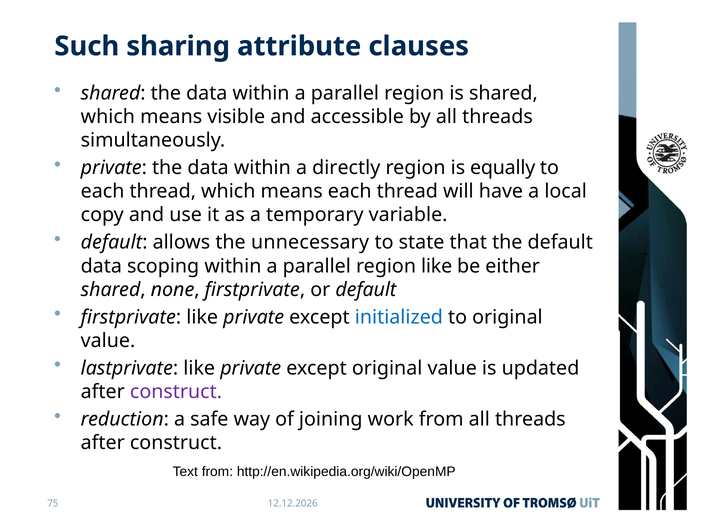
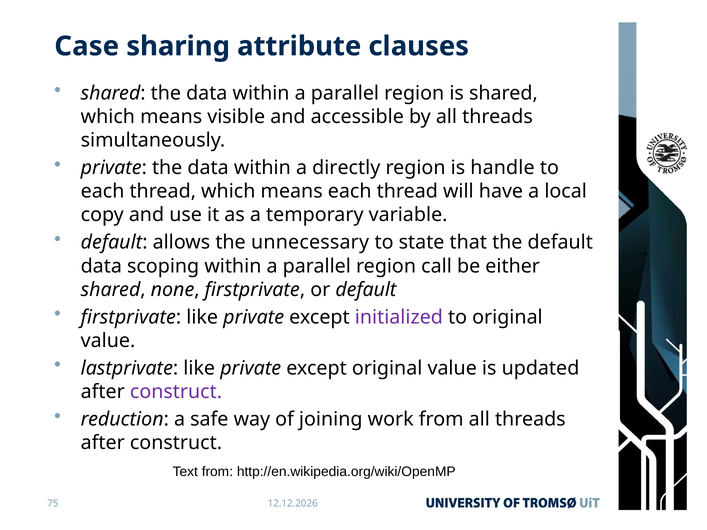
Such: Such -> Case
equally: equally -> handle
region like: like -> call
initialized colour: blue -> purple
